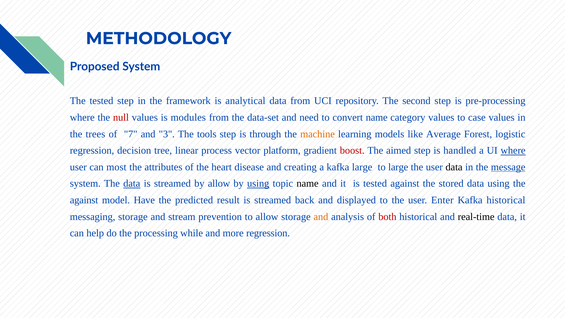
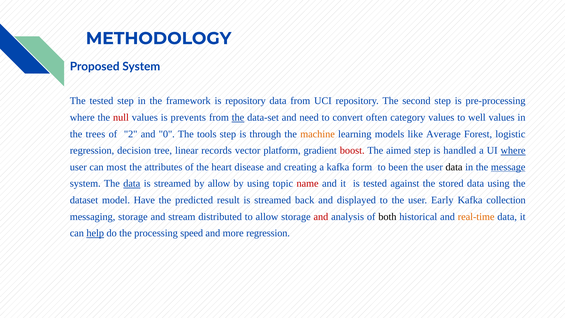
is analytical: analytical -> repository
modules: modules -> prevents
the at (238, 117) underline: none -> present
convert name: name -> often
case: case -> well
7: 7 -> 2
3: 3 -> 0
process: process -> records
kafka large: large -> form
to large: large -> been
using at (258, 184) underline: present -> none
name at (308, 184) colour: black -> red
against at (84, 200): against -> dataset
Enter: Enter -> Early
Kafka historical: historical -> collection
prevention: prevention -> distributed
and at (321, 217) colour: orange -> red
both colour: red -> black
real-time colour: black -> orange
help underline: none -> present
while: while -> speed
